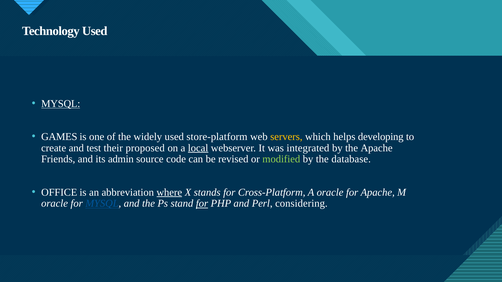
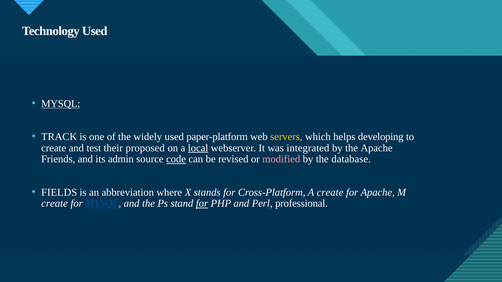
GAMES: GAMES -> TRACK
store-platform: store-platform -> paper-platform
code underline: none -> present
modified colour: light green -> pink
OFFICE: OFFICE -> FIELDS
where underline: present -> none
A oracle: oracle -> create
oracle at (55, 204): oracle -> create
considering: considering -> professional
